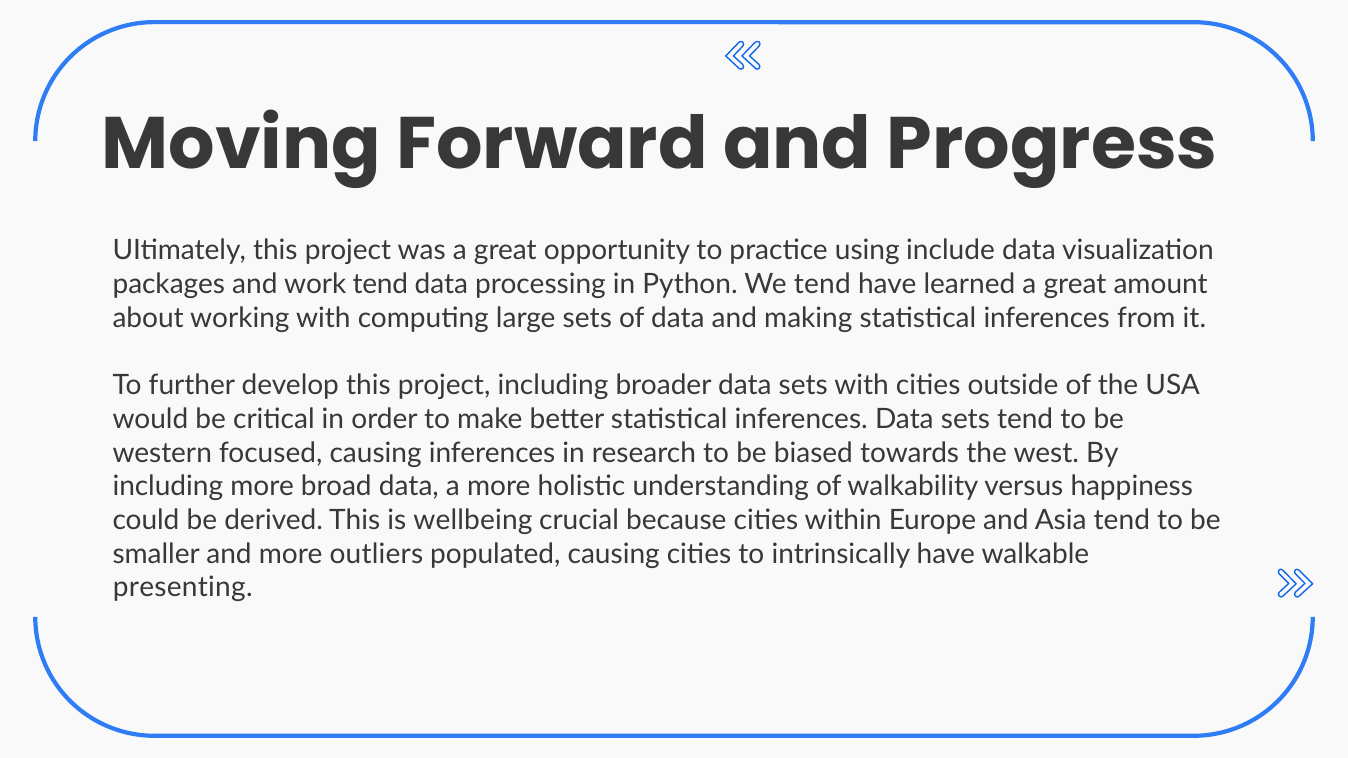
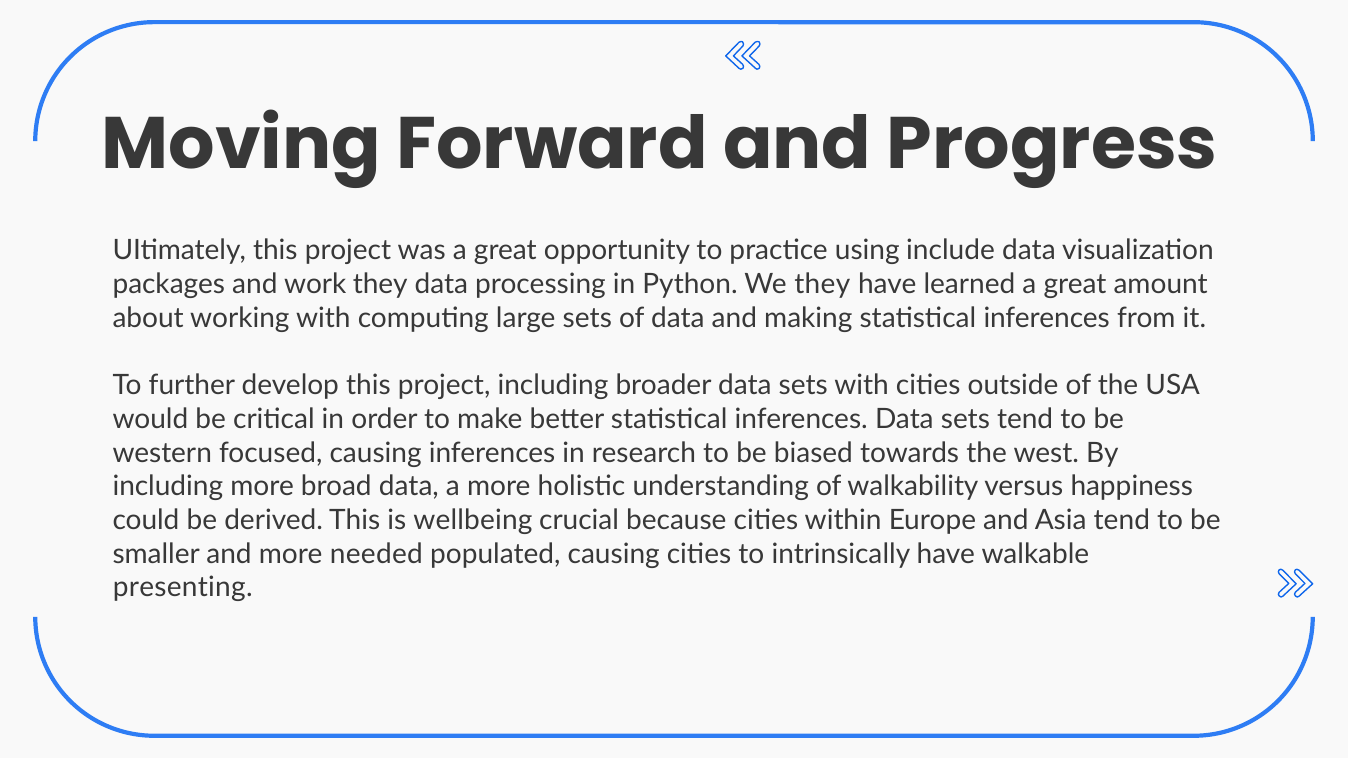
work tend: tend -> they
We tend: tend -> they
outliers: outliers -> needed
